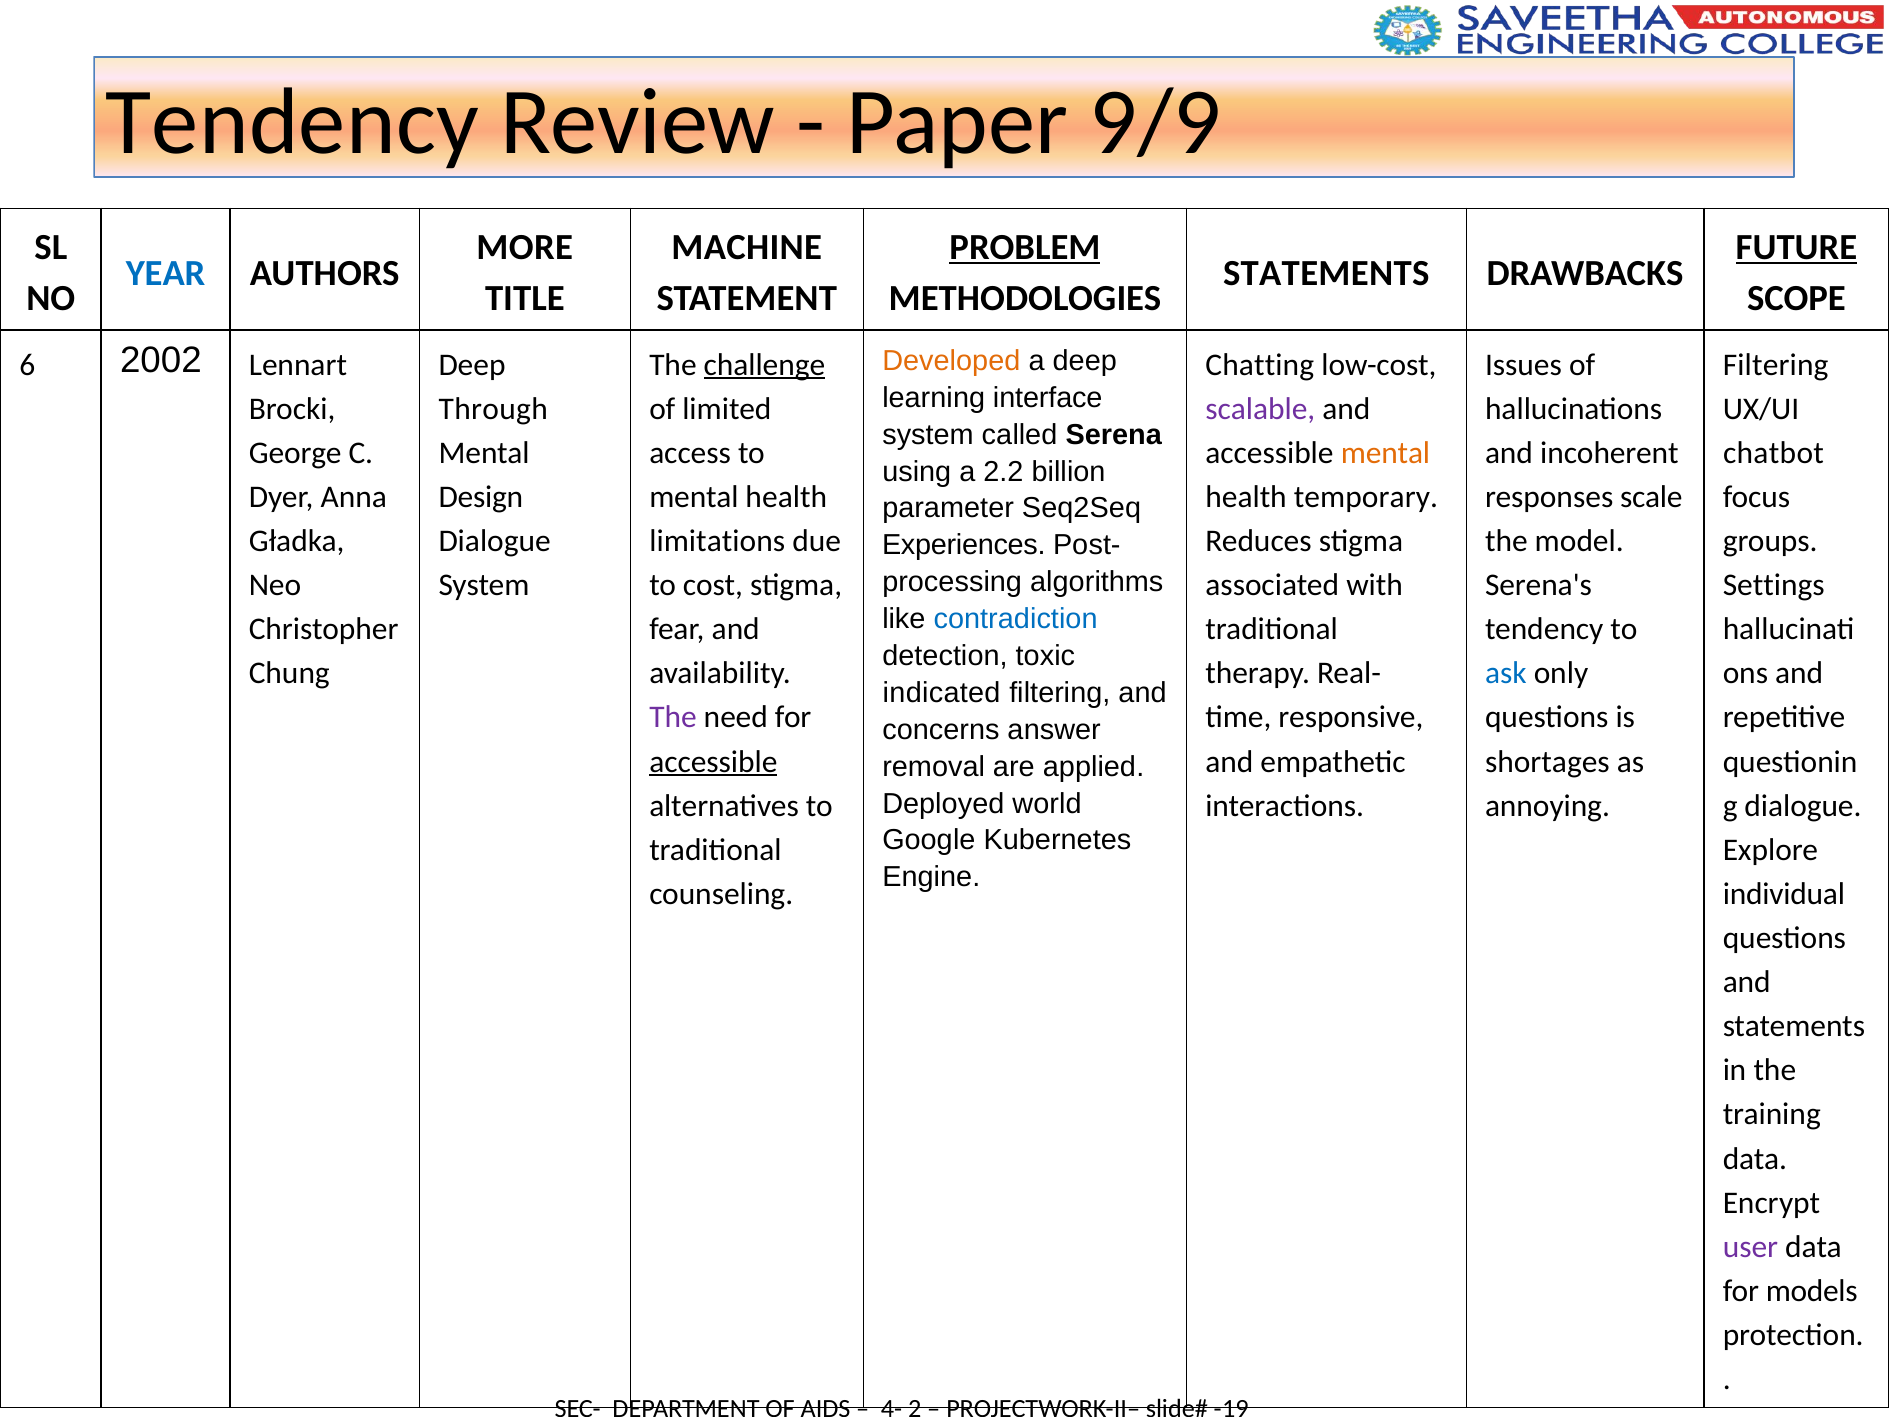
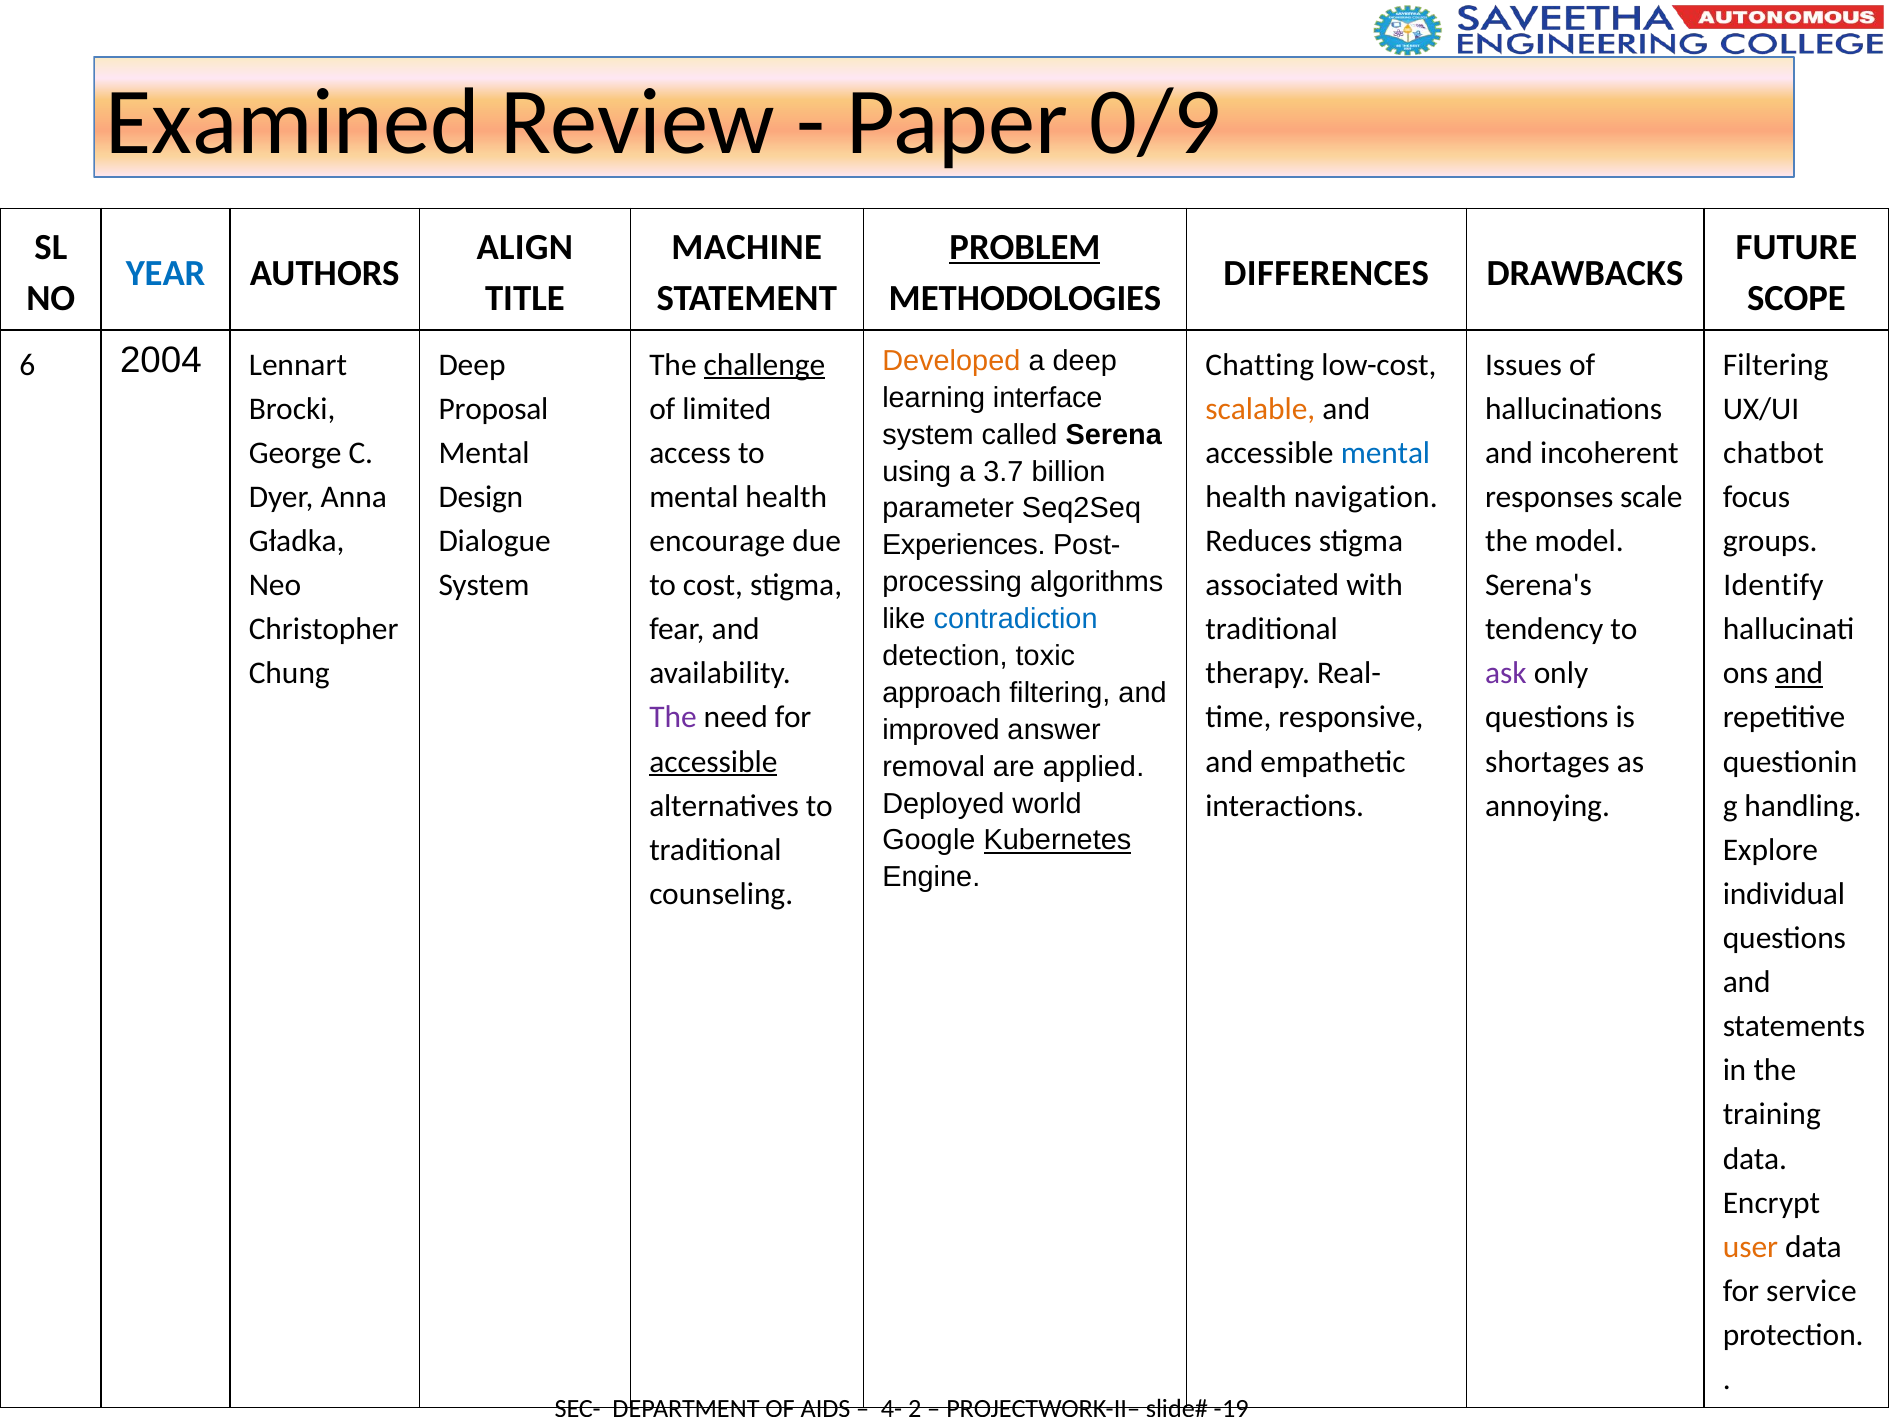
Tendency at (292, 122): Tendency -> Examined
9/9: 9/9 -> 0/9
MORE: MORE -> ALIGN
FUTURE underline: present -> none
STATEMENTS at (1326, 273): STATEMENTS -> DIFFERENCES
2002: 2002 -> 2004
Through: Through -> Proposal
scalable colour: purple -> orange
mental at (1386, 453) colour: orange -> blue
2.2: 2.2 -> 3.7
temporary: temporary -> navigation
limitations: limitations -> encourage
Settings: Settings -> Identify
ask colour: blue -> purple
and at (1799, 673) underline: none -> present
indicated: indicated -> approach
concerns: concerns -> improved
dialogue at (1803, 806): dialogue -> handling
Kubernetes underline: none -> present
user colour: purple -> orange
models: models -> service
